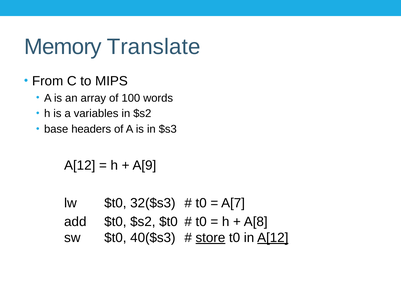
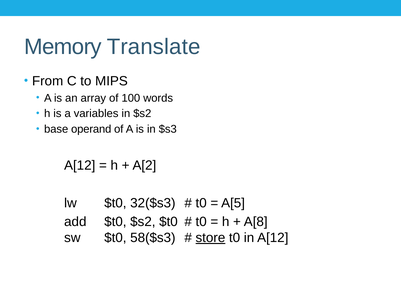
headers: headers -> operand
A[9: A[9 -> A[2
A[7: A[7 -> A[5
40($s3: 40($s3 -> 58($s3
A[12 at (273, 238) underline: present -> none
